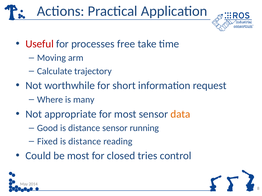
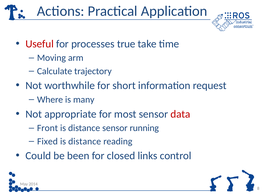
free: free -> true
data colour: orange -> red
Good: Good -> Front
be most: most -> been
tries: tries -> links
